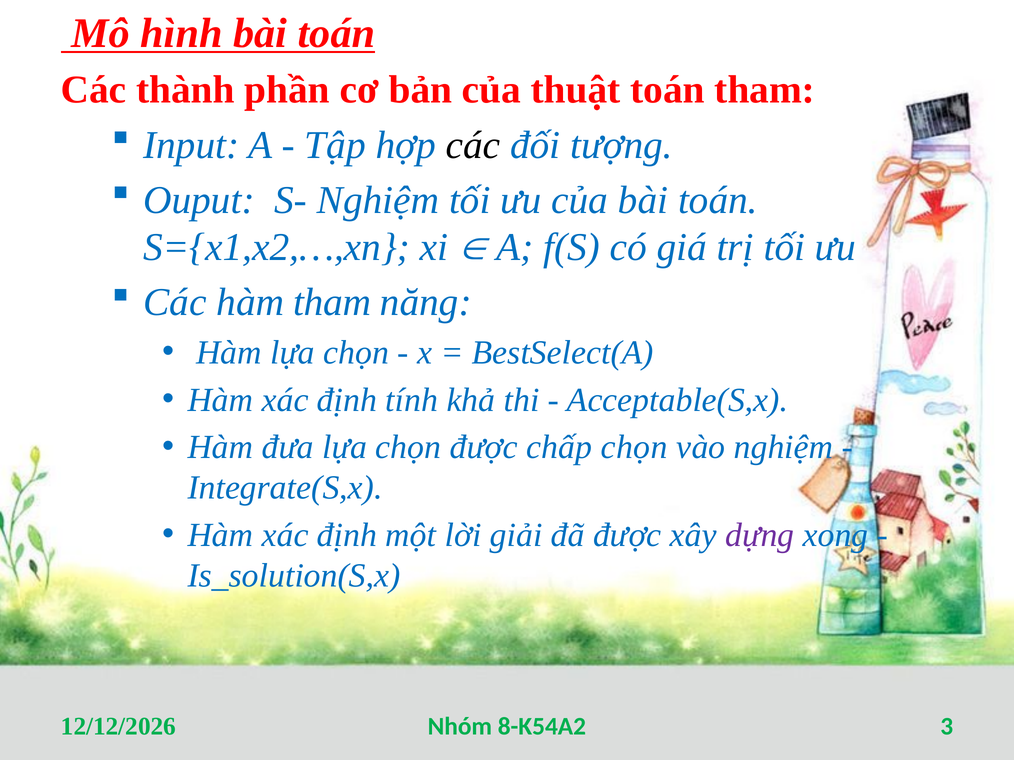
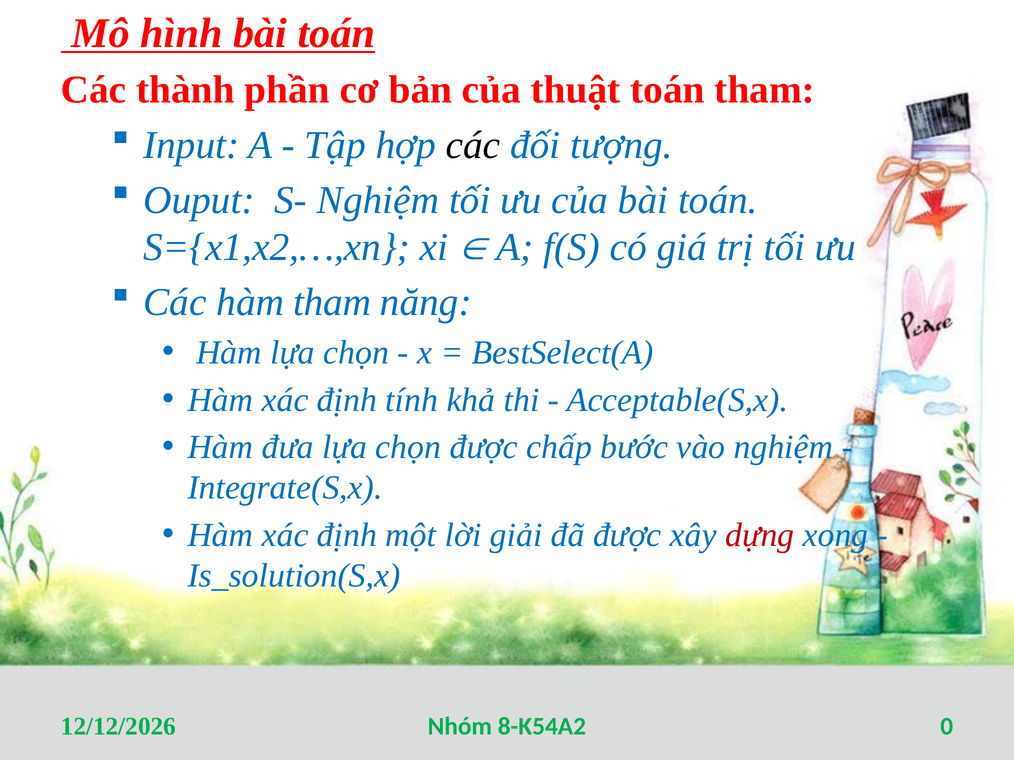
chấp chọn: chọn -> bước
dựng colour: purple -> red
3: 3 -> 0
